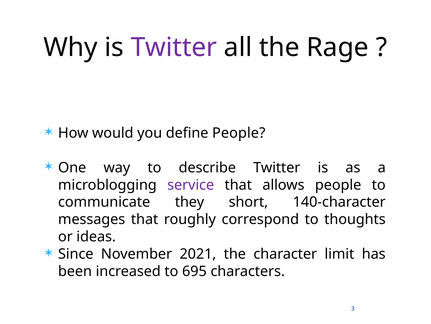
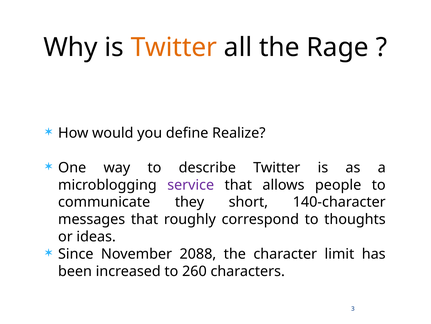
Twitter at (174, 47) colour: purple -> orange
define People: People -> Realize
2021: 2021 -> 2088
695: 695 -> 260
